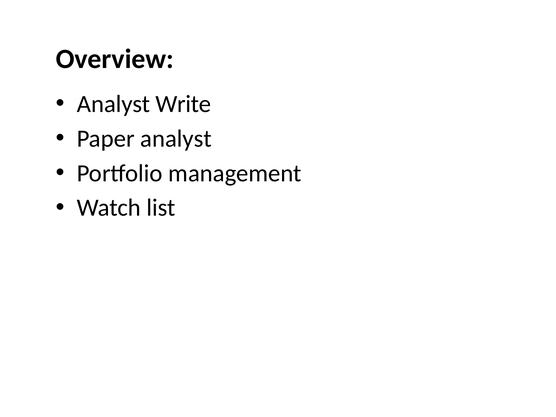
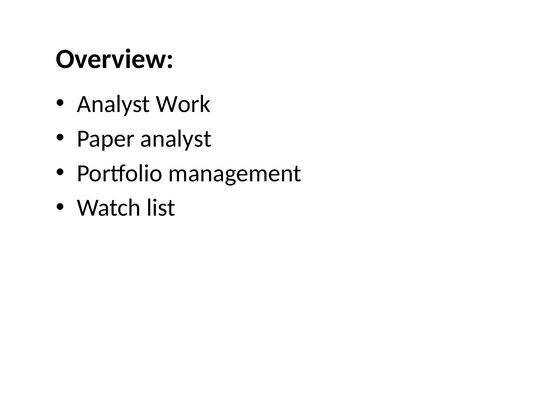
Write: Write -> Work
